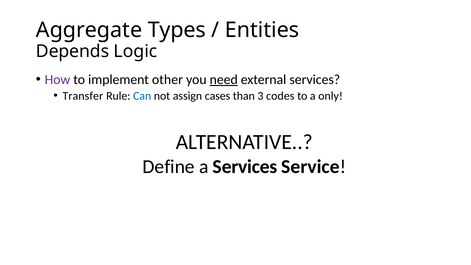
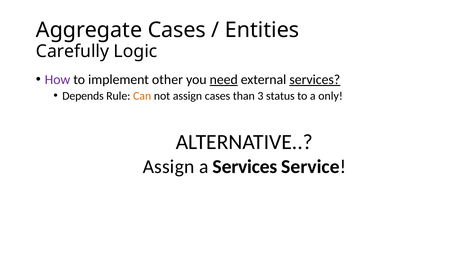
Aggregate Types: Types -> Cases
Depends: Depends -> Carefully
services at (315, 80) underline: none -> present
Transfer: Transfer -> Depends
Can colour: blue -> orange
codes: codes -> status
Define at (169, 167): Define -> Assign
